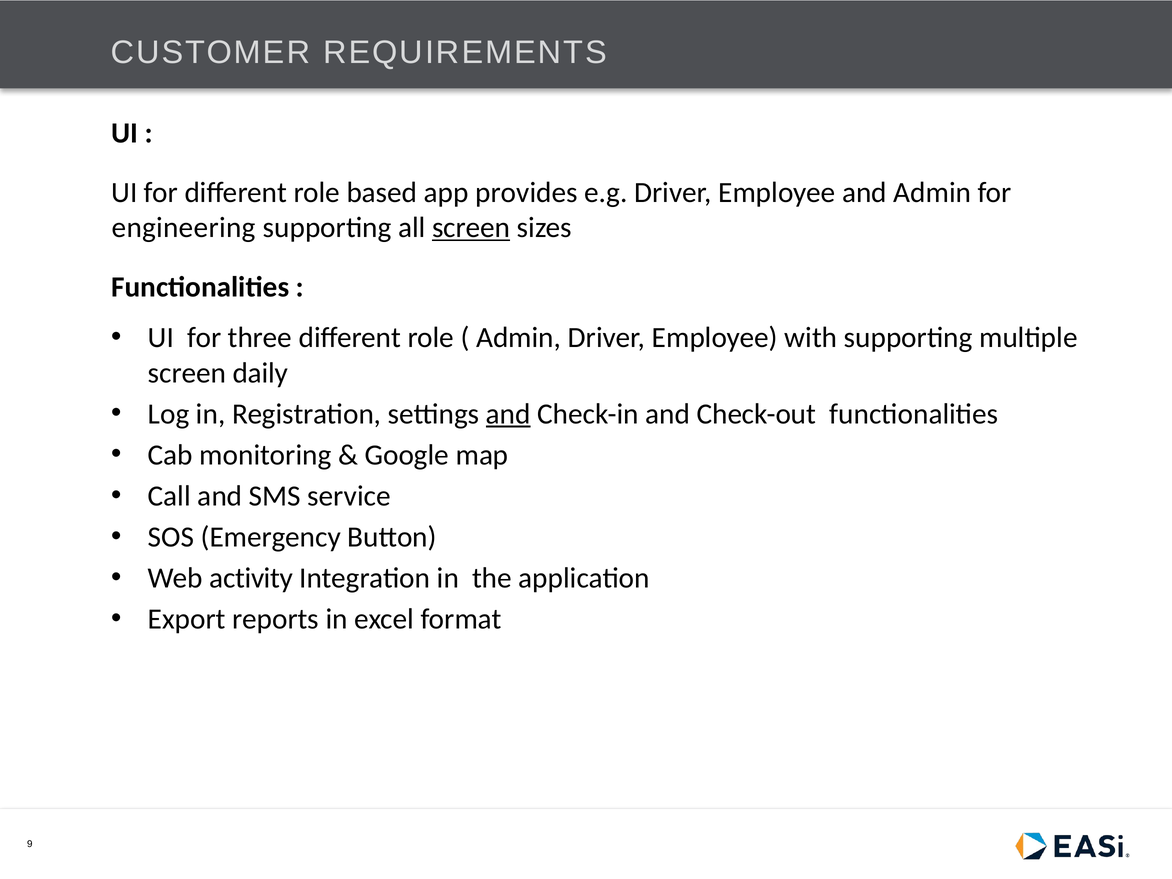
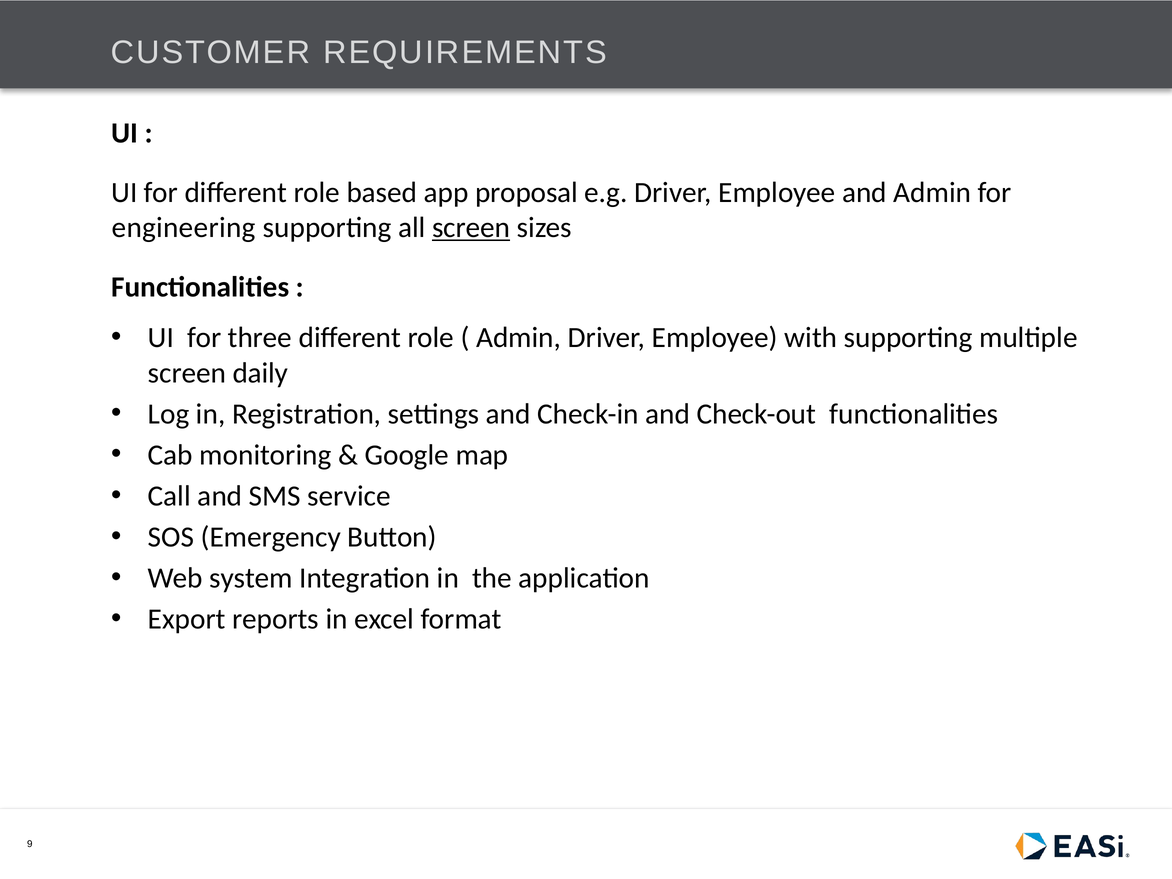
provides: provides -> proposal
and at (508, 414) underline: present -> none
activity: activity -> system
